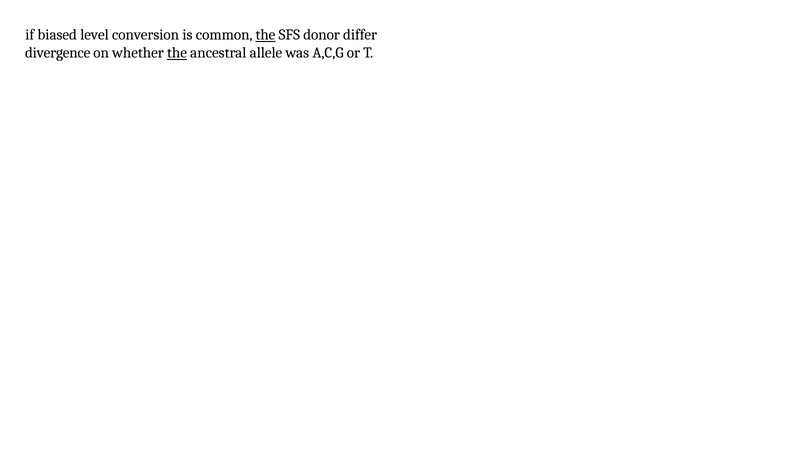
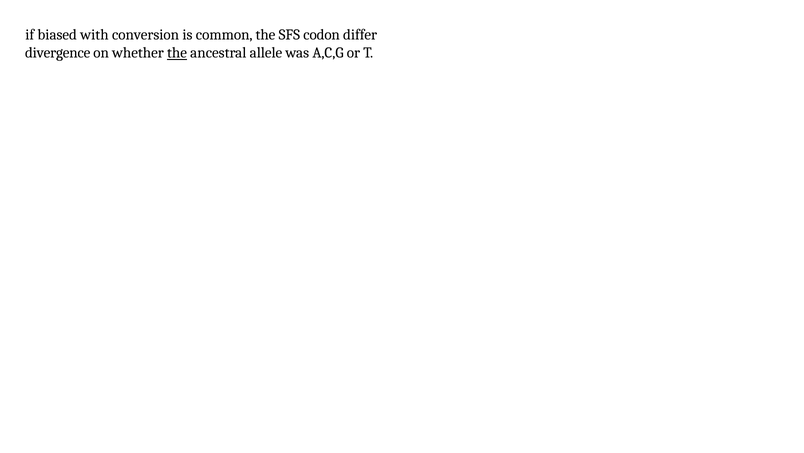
level: level -> with
the at (265, 35) underline: present -> none
donor: donor -> codon
